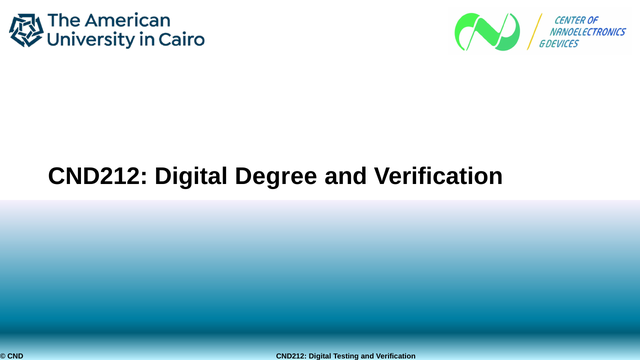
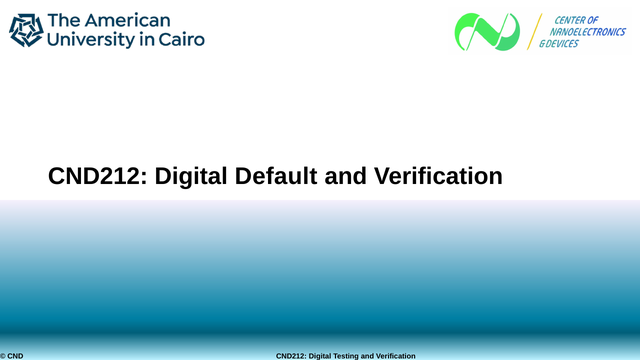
Degree: Degree -> Default
